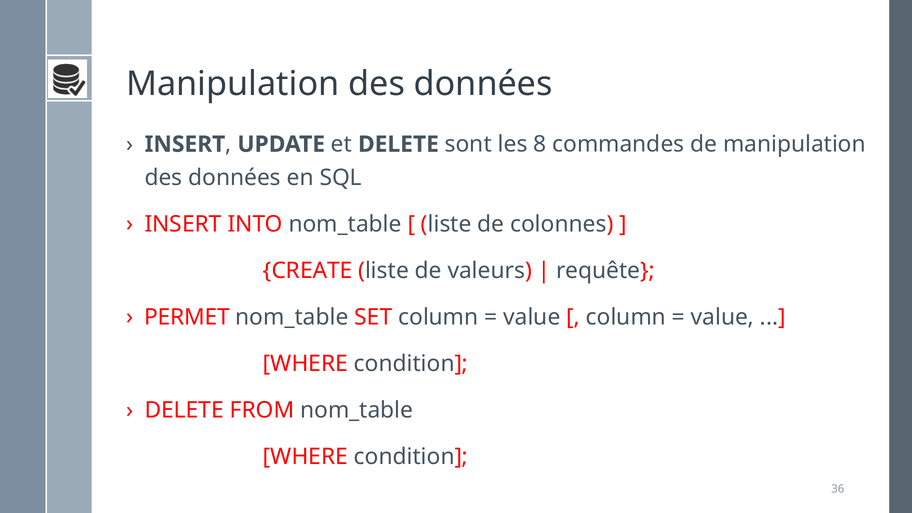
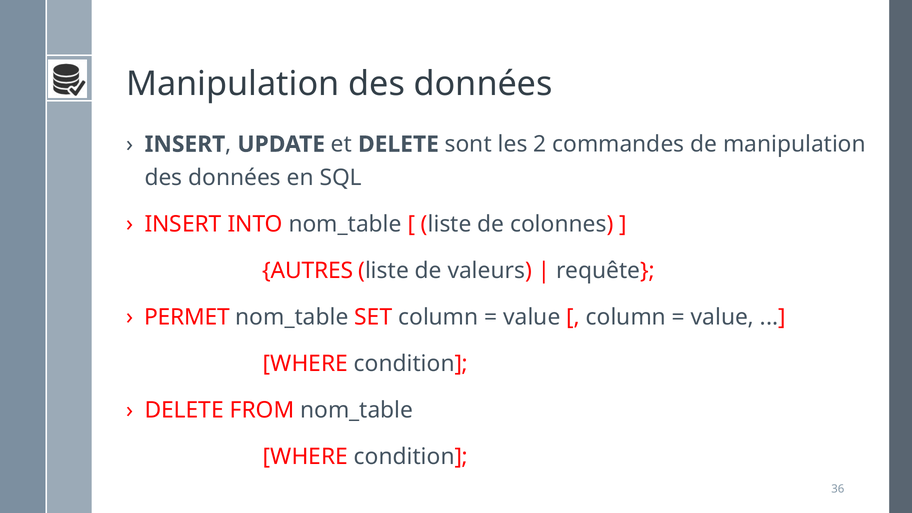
8: 8 -> 2
CREATE: CREATE -> AUTRES
